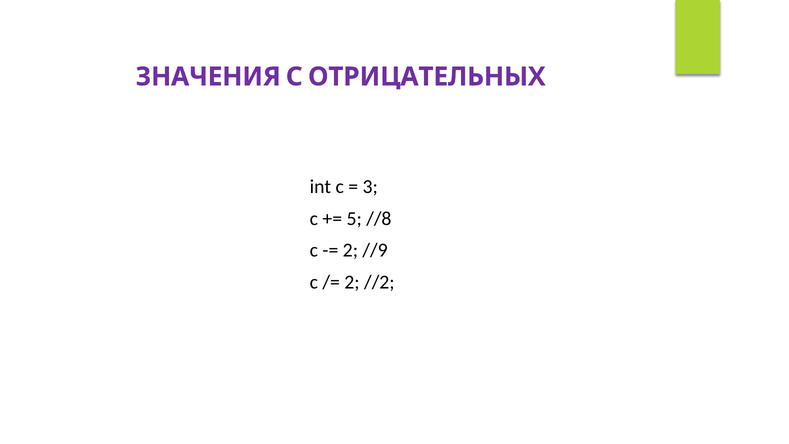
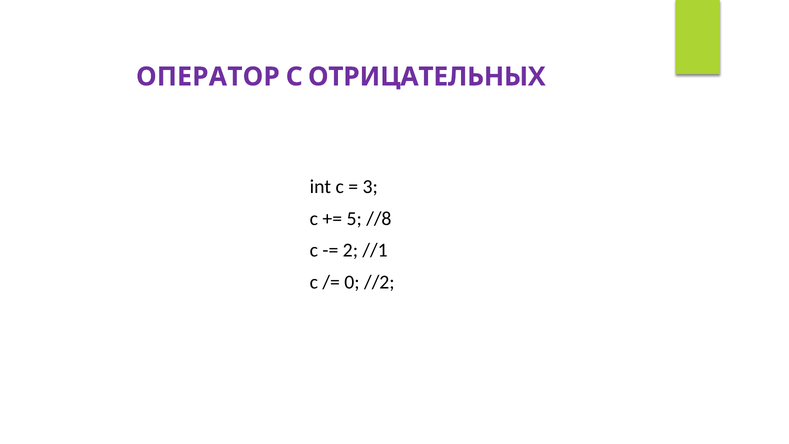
ЗНАЧЕНИЯ: ЗНАЧЕНИЯ -> ОПЕРАТОР
//9: //9 -> //1
2 at (352, 282): 2 -> 0
